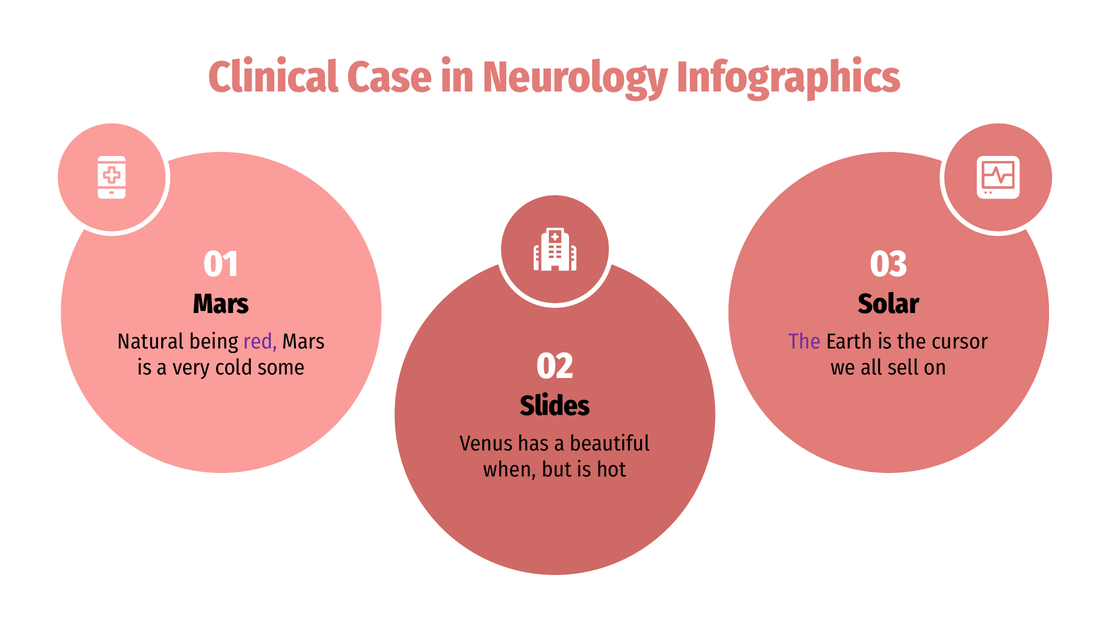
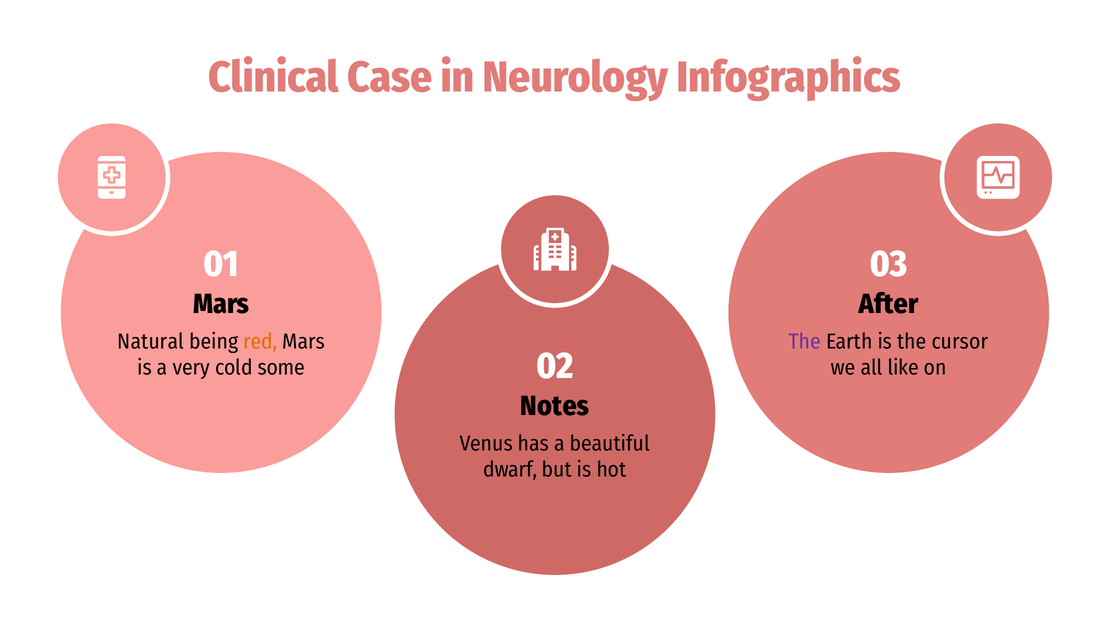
Solar: Solar -> After
red colour: purple -> orange
sell: sell -> like
Slides: Slides -> Notes
when: when -> dwarf
